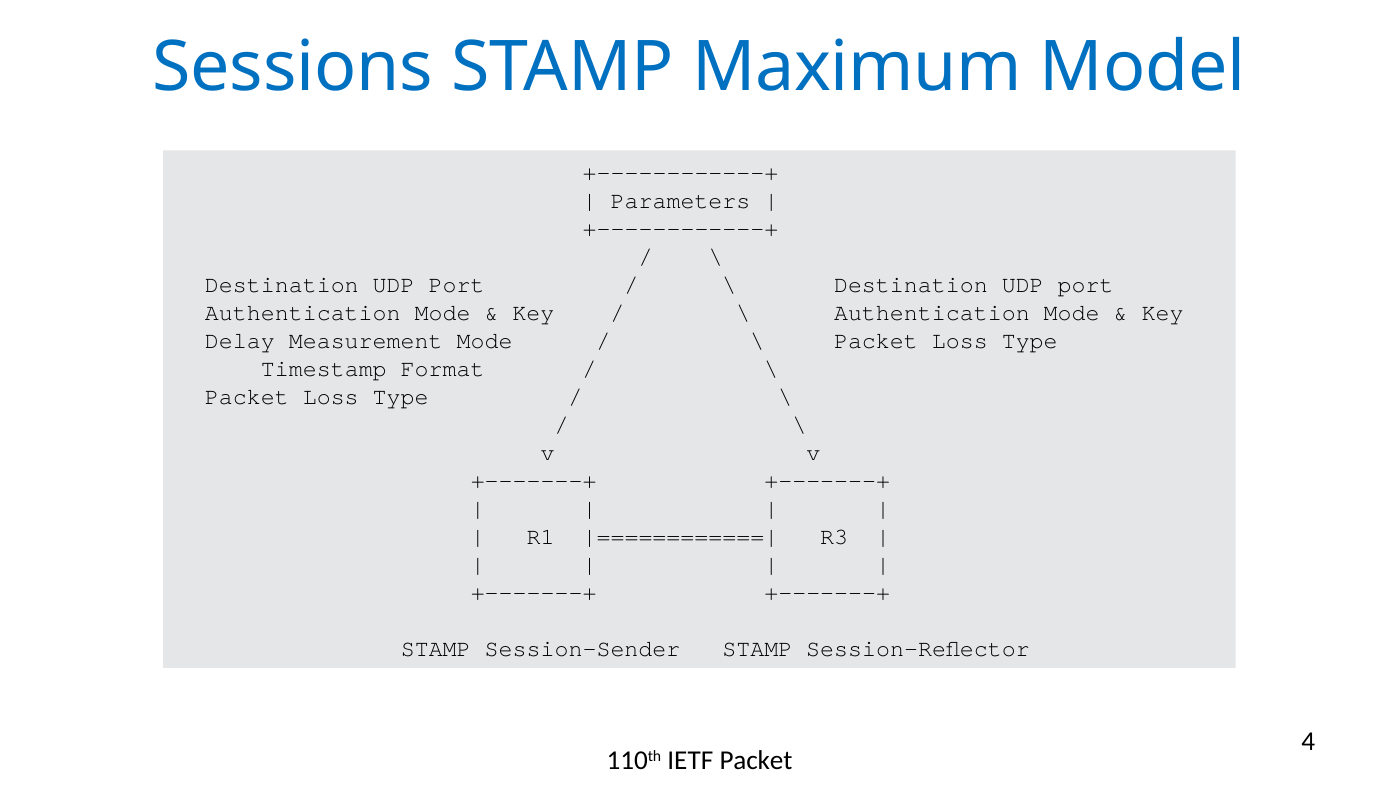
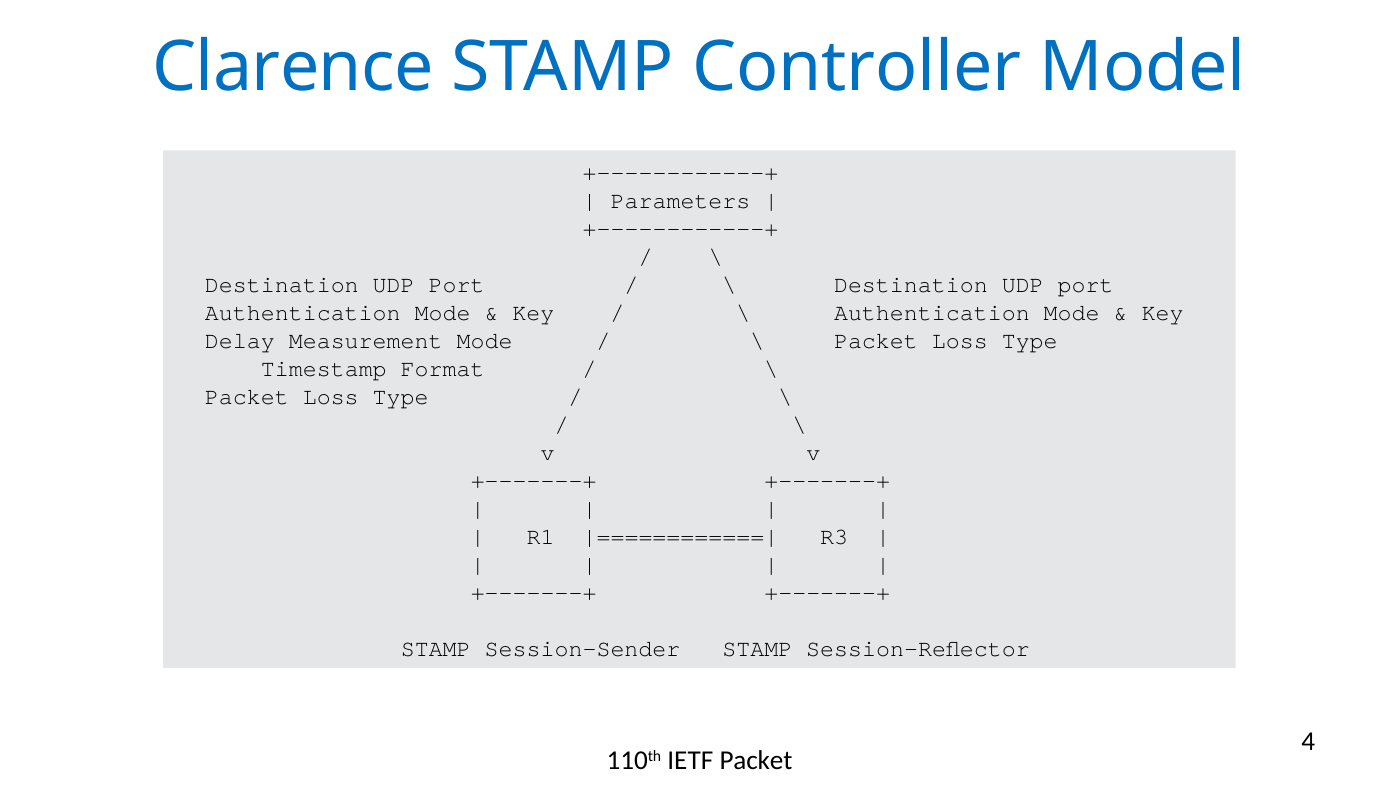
Sessions: Sessions -> Clarence
Maximum: Maximum -> Controller
